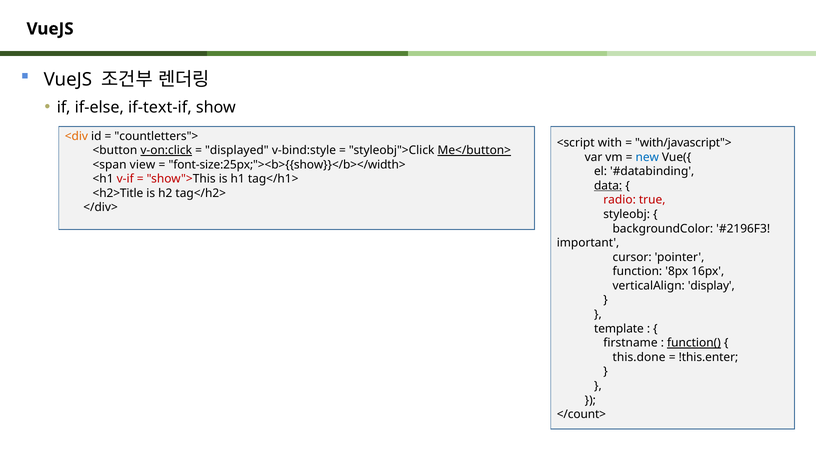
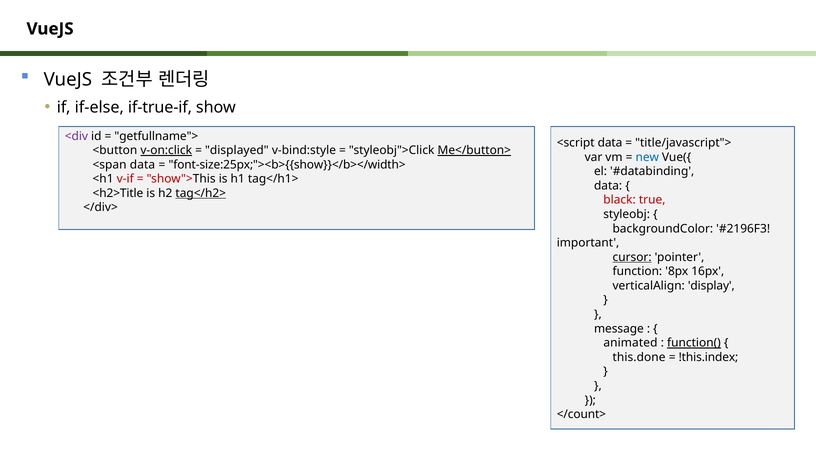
if-text-if: if-text-if -> if-true-if
<div colour: orange -> purple
countletters">: countletters"> -> getfullname">
<script with: with -> data
with/javascript">: with/javascript"> -> title/javascript">
<span view: view -> data
data at (608, 186) underline: present -> none
tag</h2> underline: none -> present
radio: radio -> black
cursor underline: none -> present
template: template -> message
firstname: firstname -> animated
!this.enter: !this.enter -> !this.index
